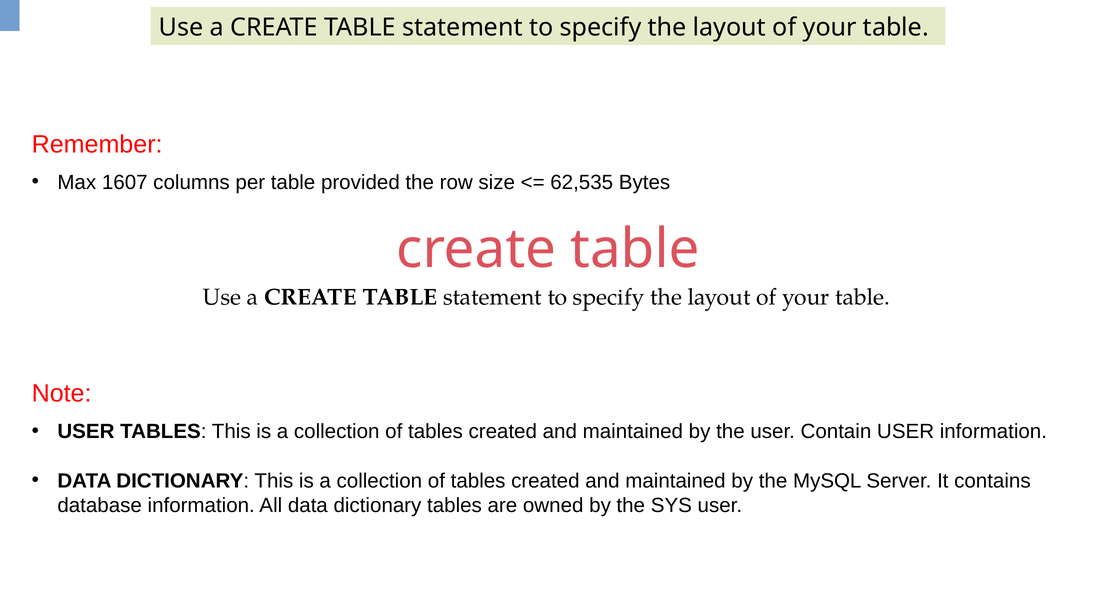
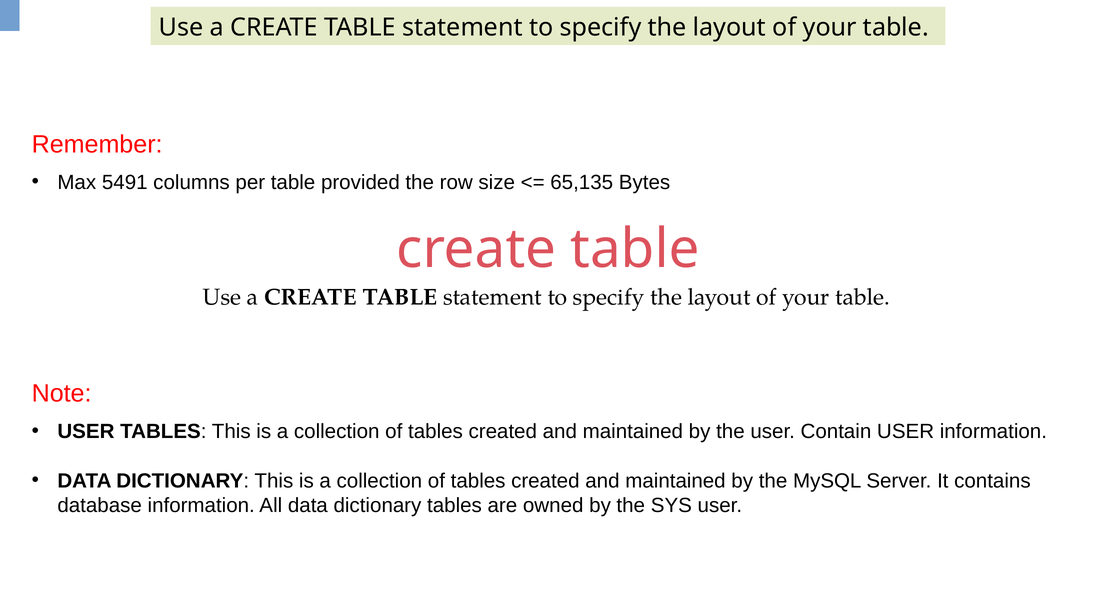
1607: 1607 -> 5491
62,535: 62,535 -> 65,135
